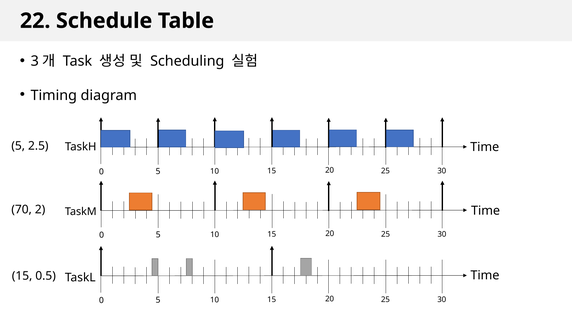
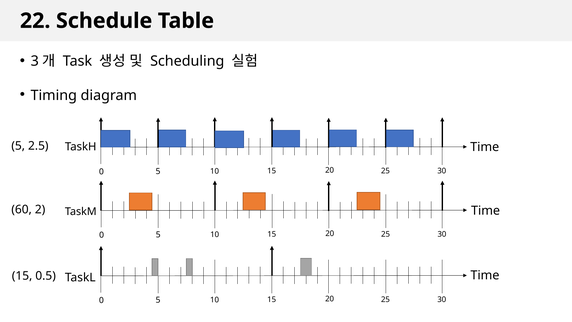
70: 70 -> 60
